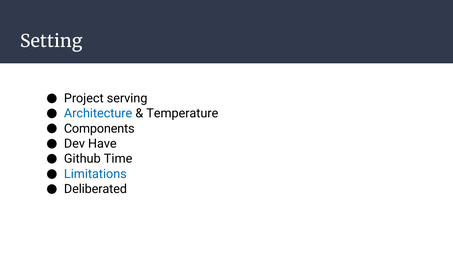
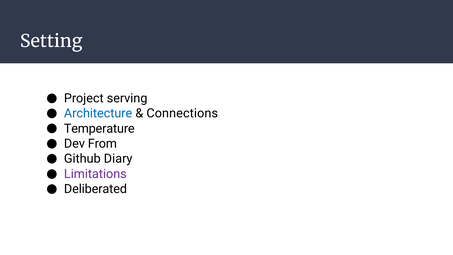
Temperature: Temperature -> Connections
Components: Components -> Temperature
Have: Have -> From
Time: Time -> Diary
Limitations colour: blue -> purple
